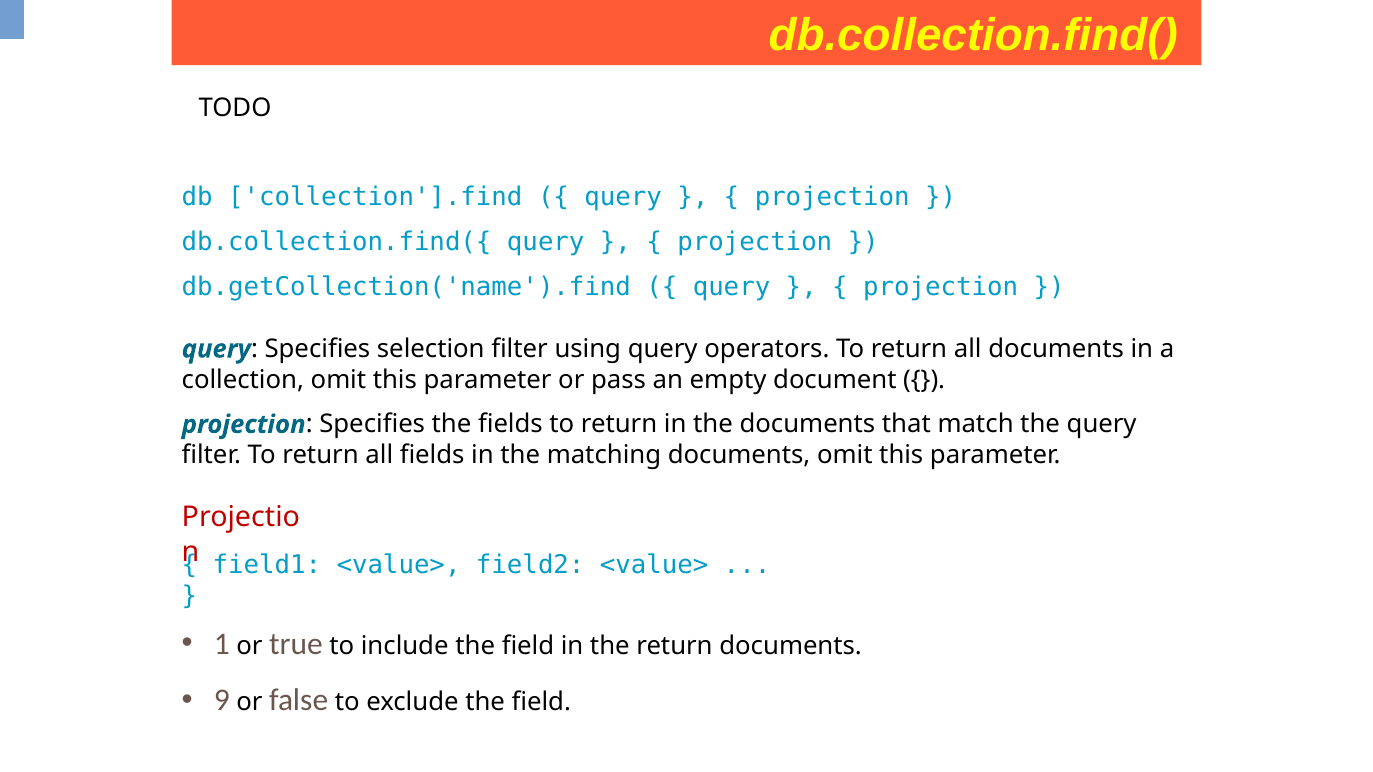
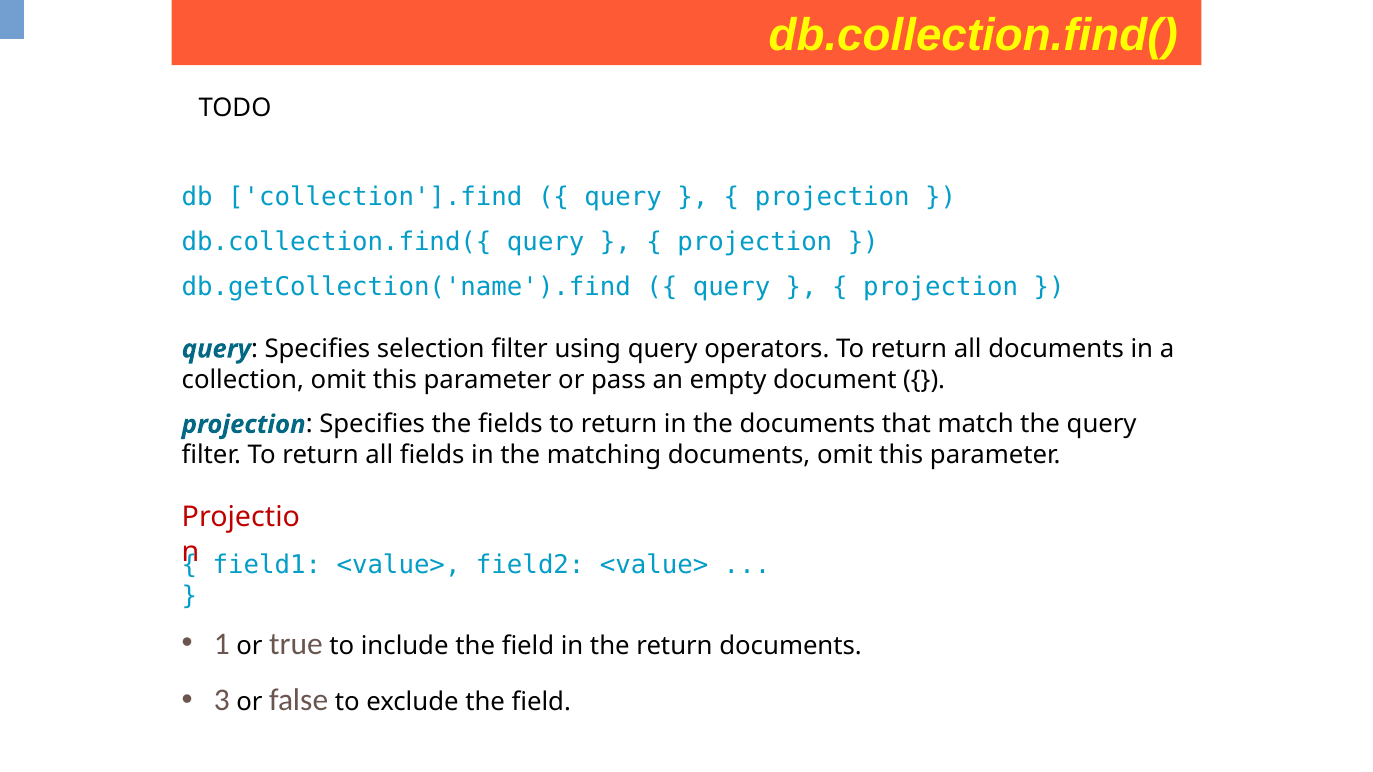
9: 9 -> 3
